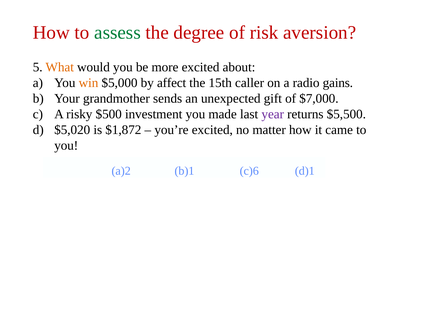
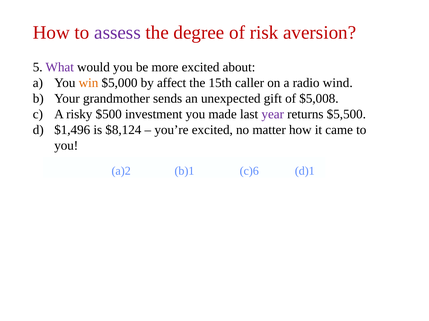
assess colour: green -> purple
What colour: orange -> purple
gains: gains -> wind
$7,000: $7,000 -> $5,008
$5,020: $5,020 -> $1,496
$1,872: $1,872 -> $8,124
